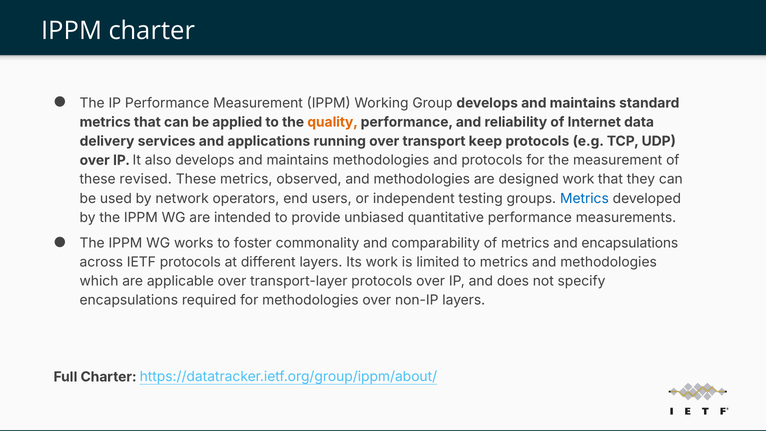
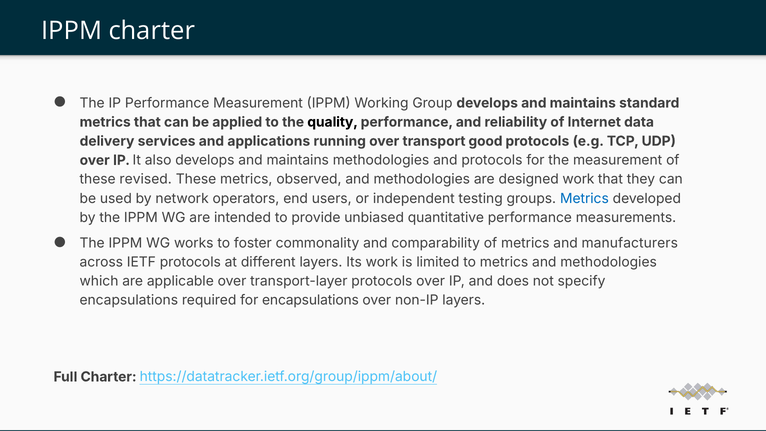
quality colour: orange -> black
keep: keep -> good
and encapsulations: encapsulations -> manufacturers
for methodologies: methodologies -> encapsulations
